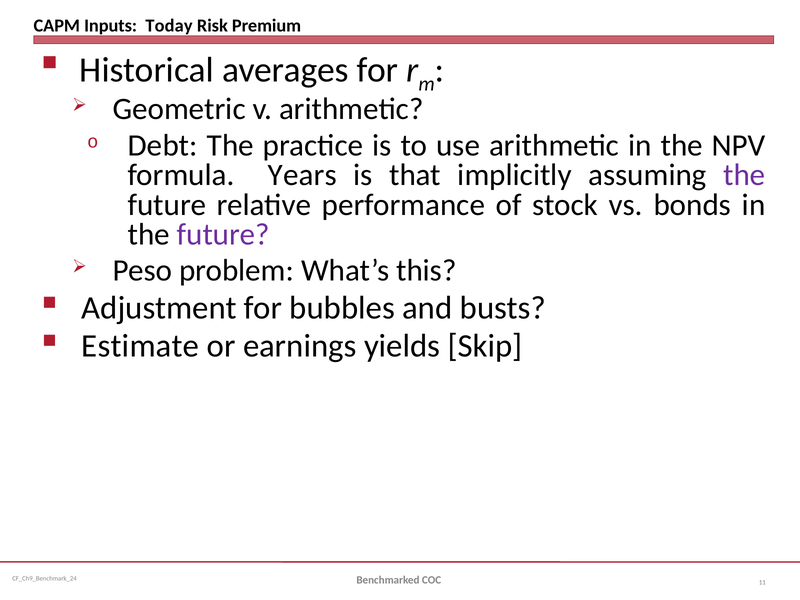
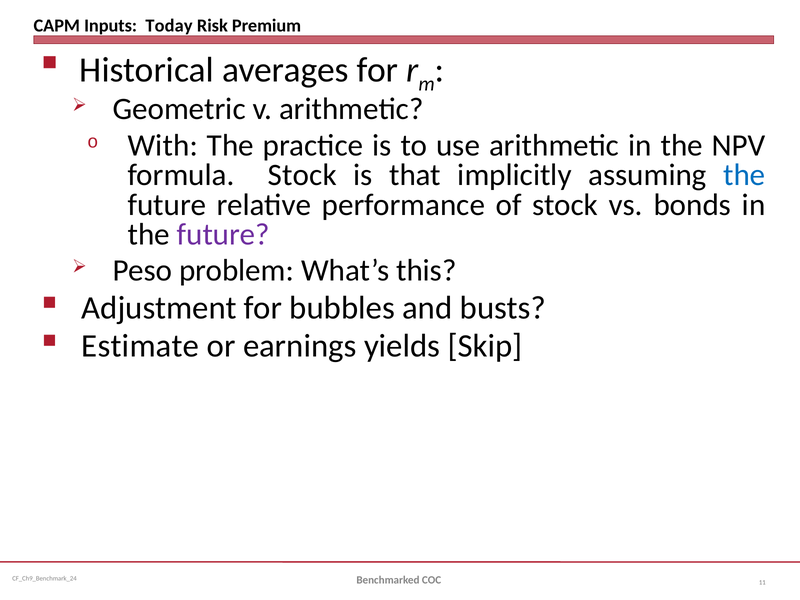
Debt: Debt -> With
formula Years: Years -> Stock
the at (744, 175) colour: purple -> blue
